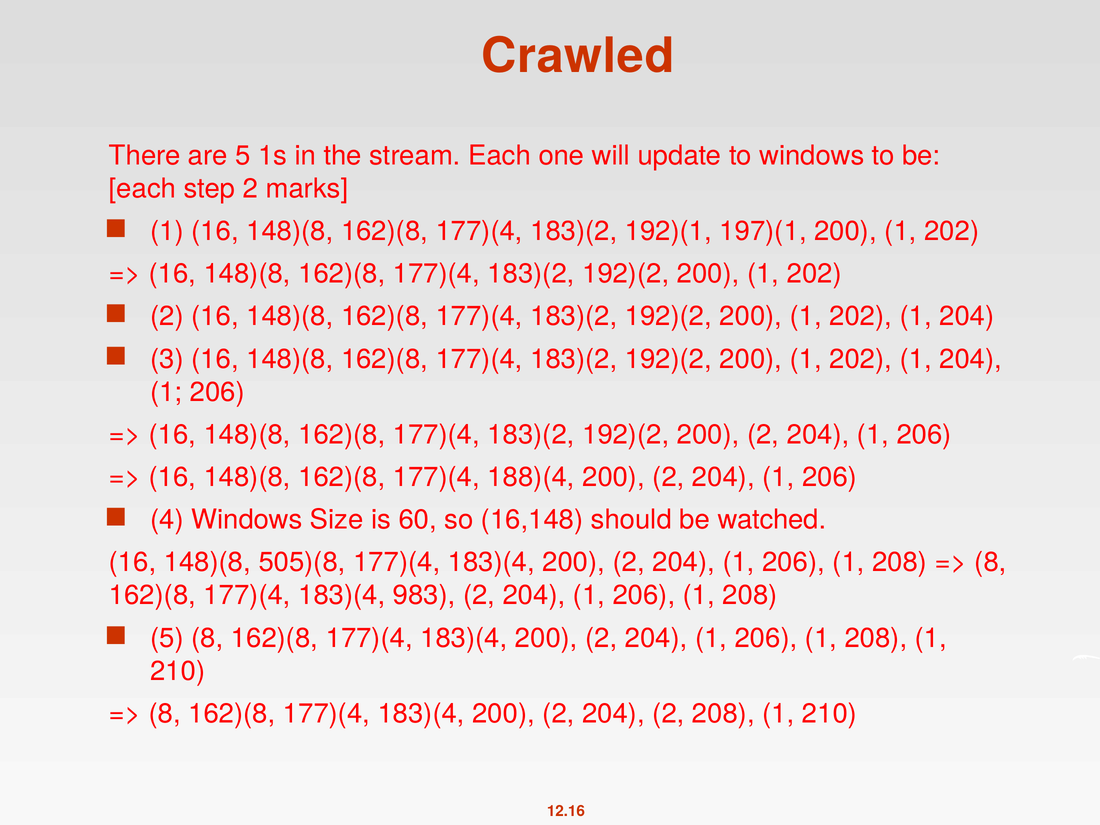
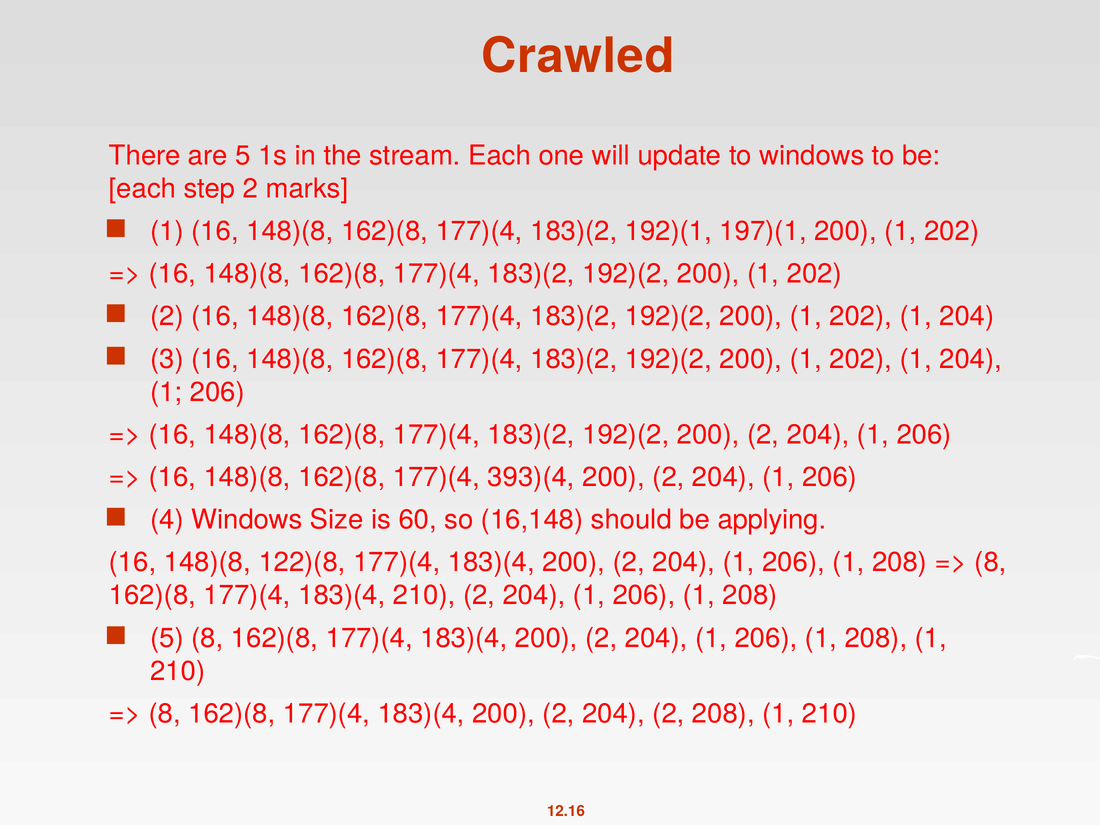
188)(4: 188)(4 -> 393)(4
watched: watched -> applying
505)(8: 505)(8 -> 122)(8
183)(4 983: 983 -> 210
